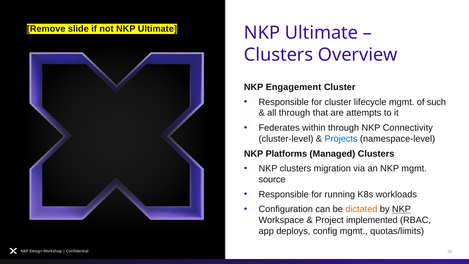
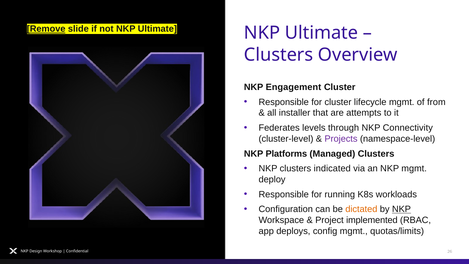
Remove underline: none -> present
such: such -> from
all through: through -> installer
within: within -> levels
Projects colour: blue -> purple
migration: migration -> indicated
source: source -> deploy
